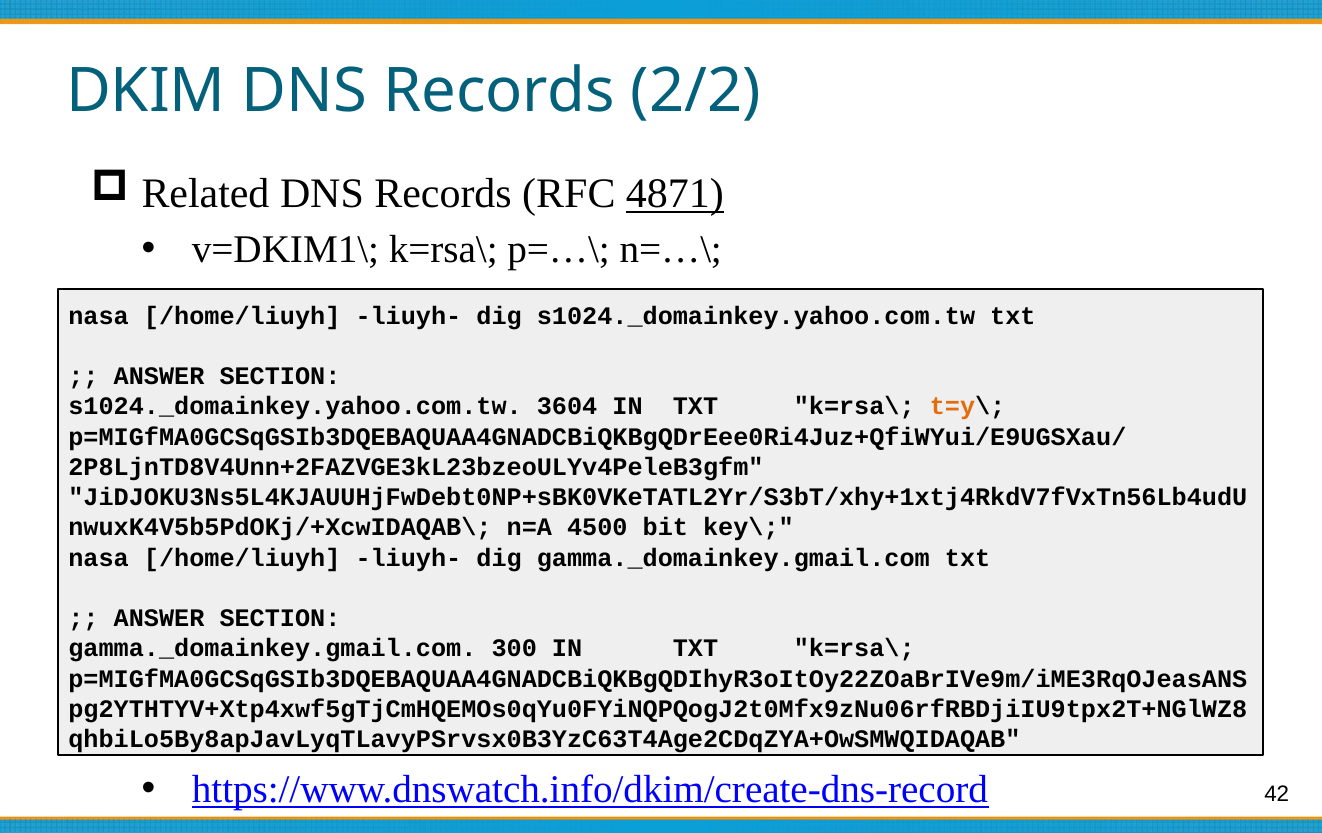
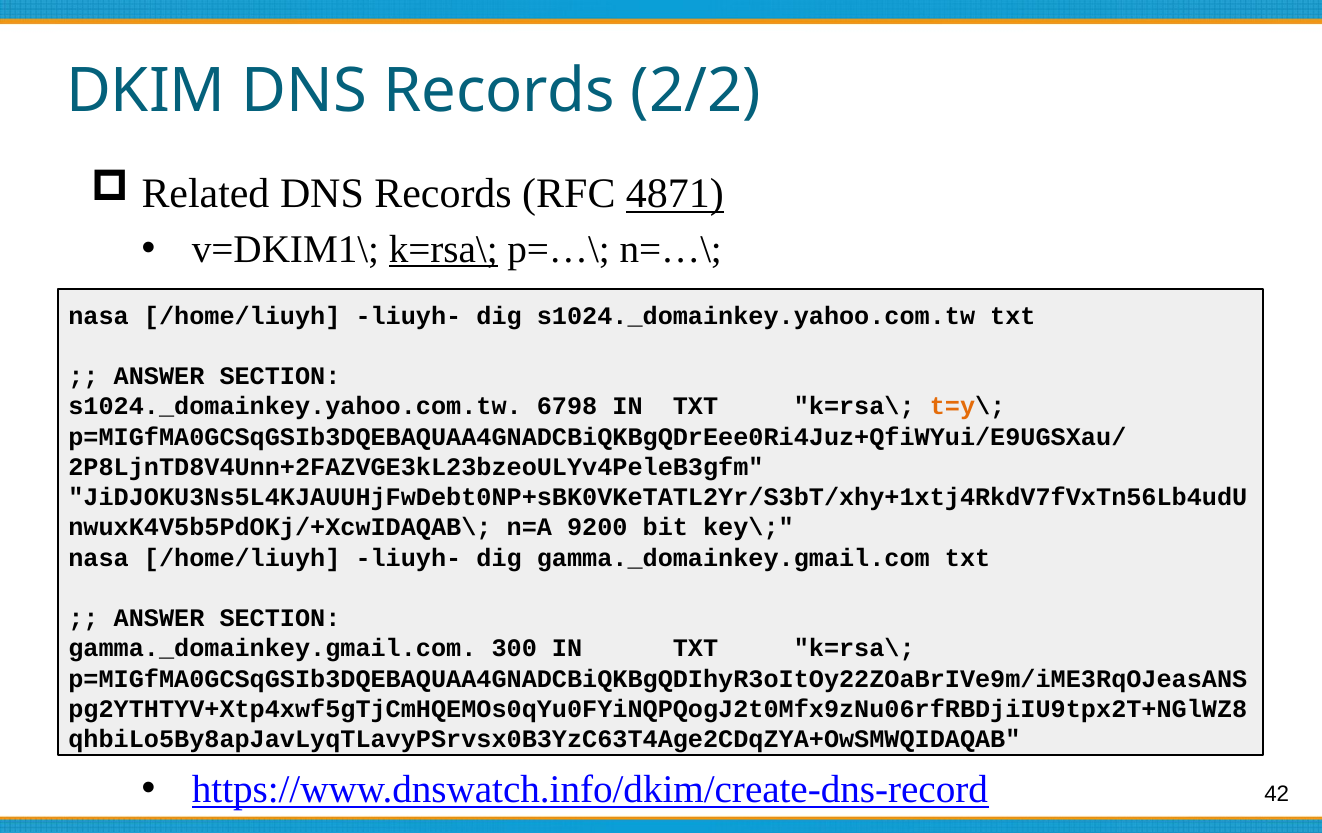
k=rsa\ at (443, 249) underline: none -> present
3604: 3604 -> 6798
4500: 4500 -> 9200
